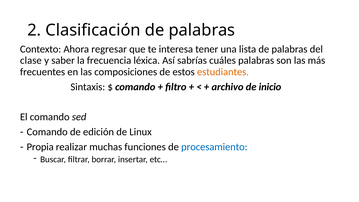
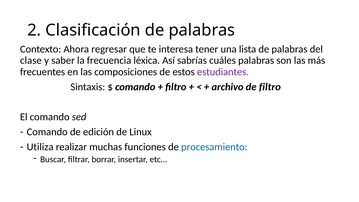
estudiantes colour: orange -> purple
de inicio: inicio -> filtro
Propia: Propia -> Utiliza
